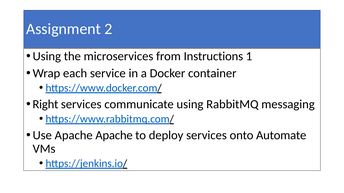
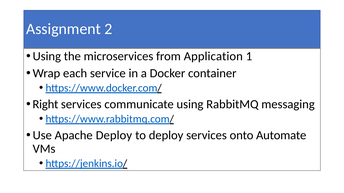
Instructions: Instructions -> Application
Apache Apache: Apache -> Deploy
